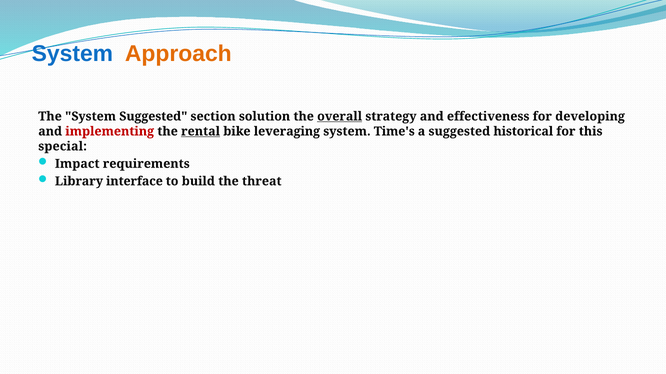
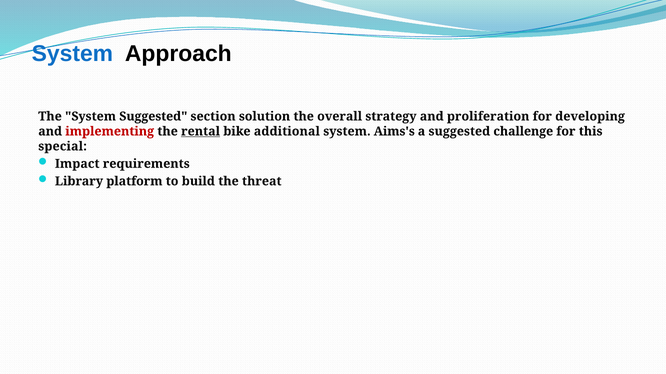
Approach colour: orange -> black
overall underline: present -> none
effectiveness: effectiveness -> proliferation
leveraging: leveraging -> additional
Time's: Time's -> Aims's
historical: historical -> challenge
interface: interface -> platform
